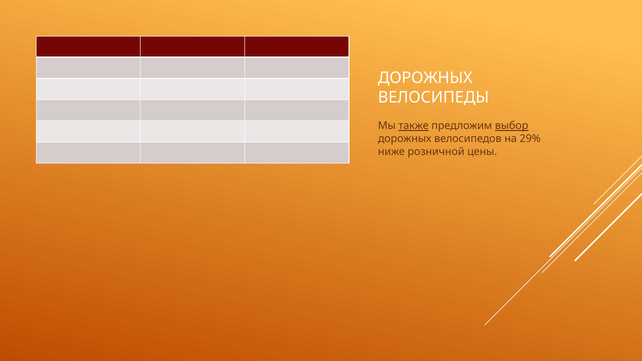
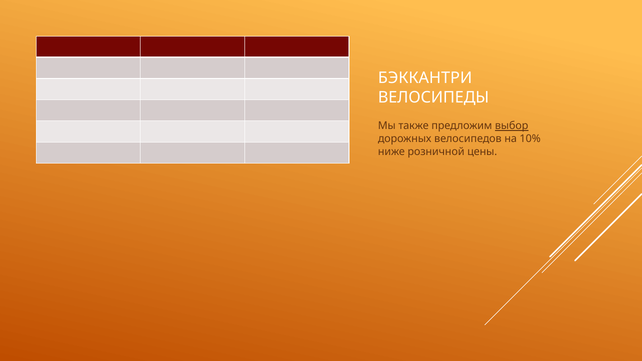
ДОРОЖНЫХ at (425, 78): ДОРОЖНЫХ -> БЭККАНТРИ
также underline: present -> none
29%: 29% -> 10%
